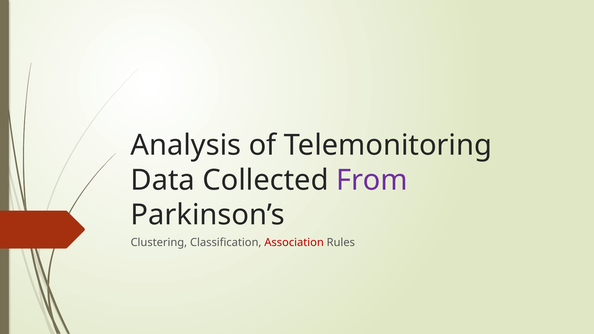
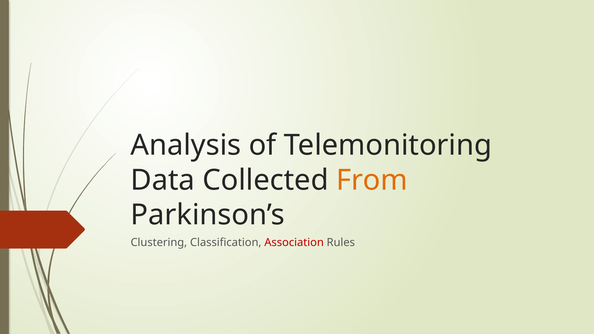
From colour: purple -> orange
